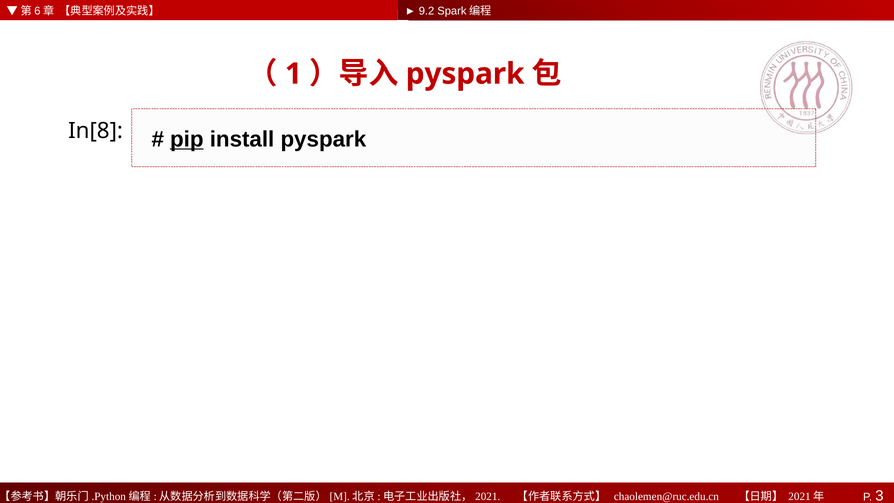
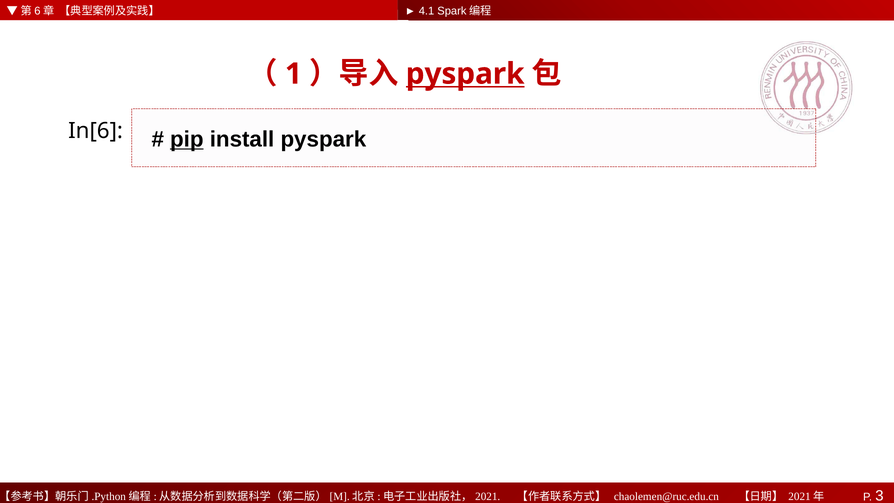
9.2: 9.2 -> 4.1
pyspark at (465, 74) underline: none -> present
In[8: In[8 -> In[6
